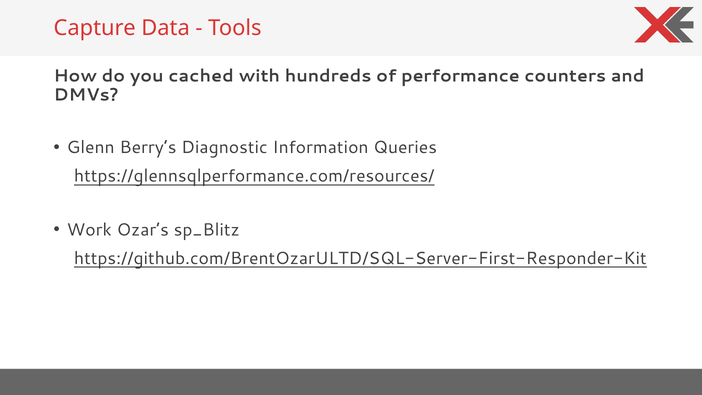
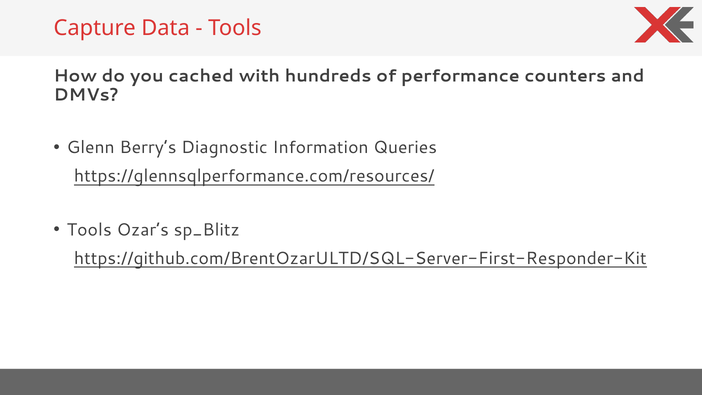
Work at (89, 230): Work -> Tools
